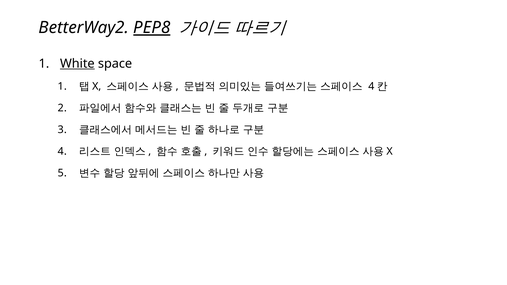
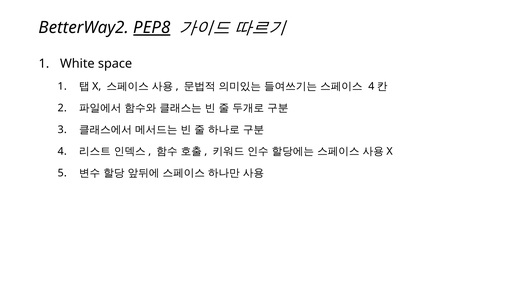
White underline: present -> none
